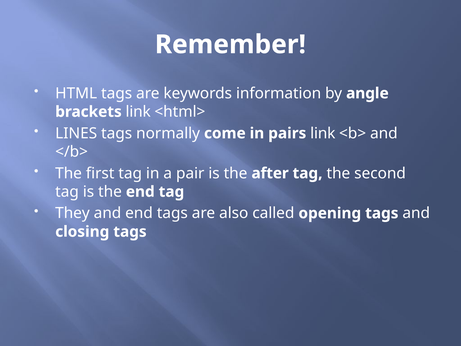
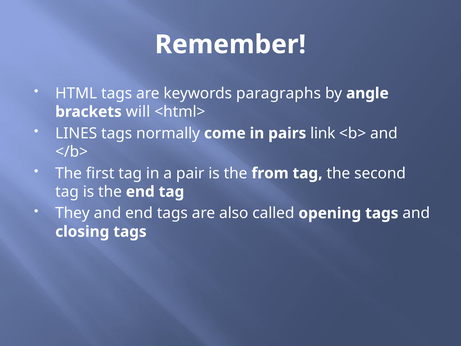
information: information -> paragraphs
brackets link: link -> will
after: after -> from
